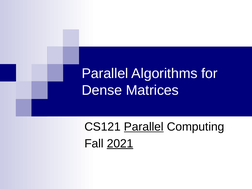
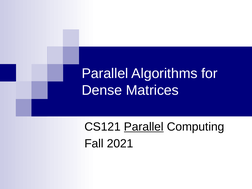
2021 underline: present -> none
